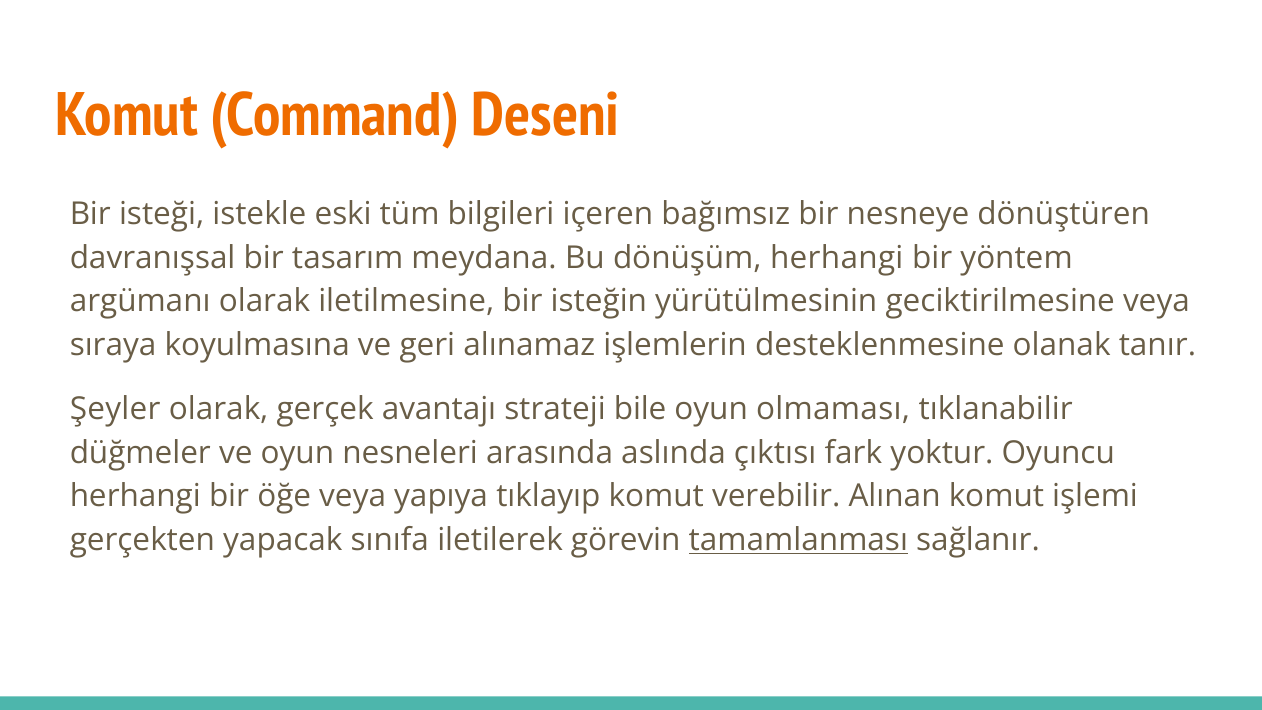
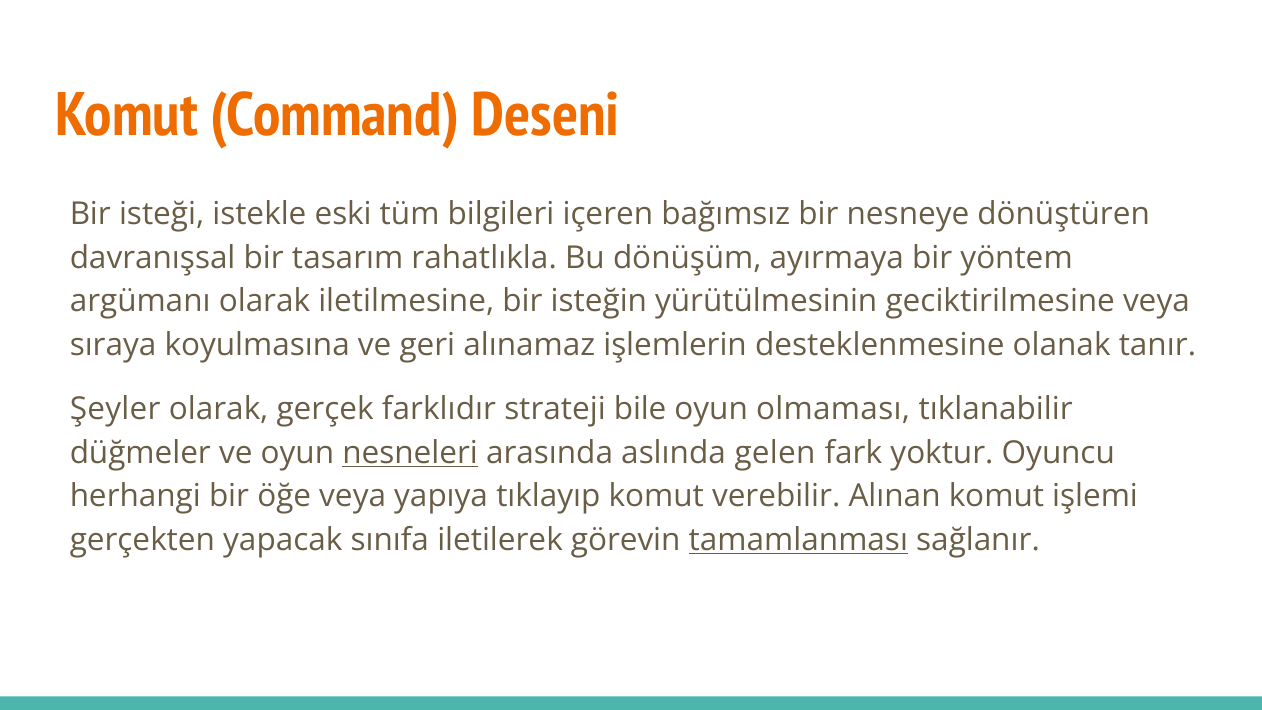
meydana: meydana -> rahatlıkla
dönüşüm herhangi: herhangi -> ayırmaya
avantajı: avantajı -> farklıdır
nesneleri underline: none -> present
çıktısı: çıktısı -> gelen
